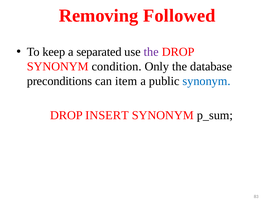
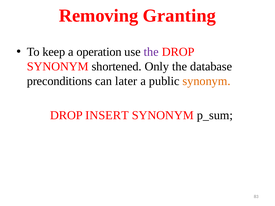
Followed: Followed -> Granting
separated: separated -> operation
condition: condition -> shortened
item: item -> later
synonym at (207, 81) colour: blue -> orange
